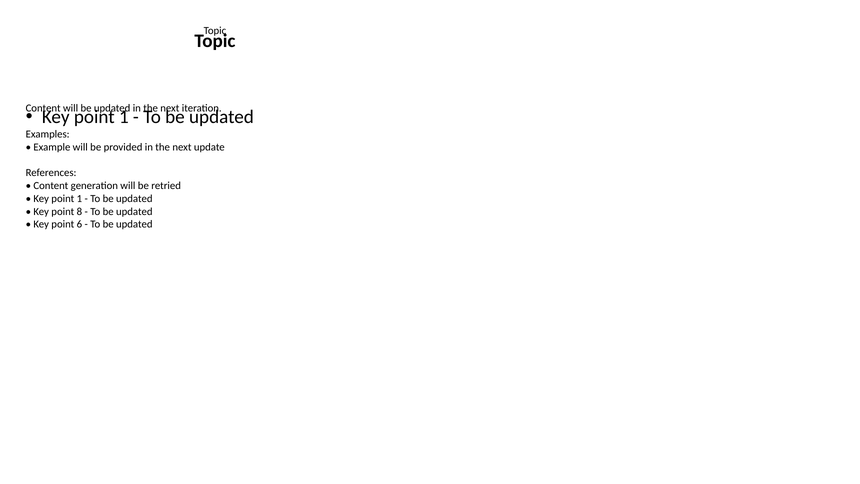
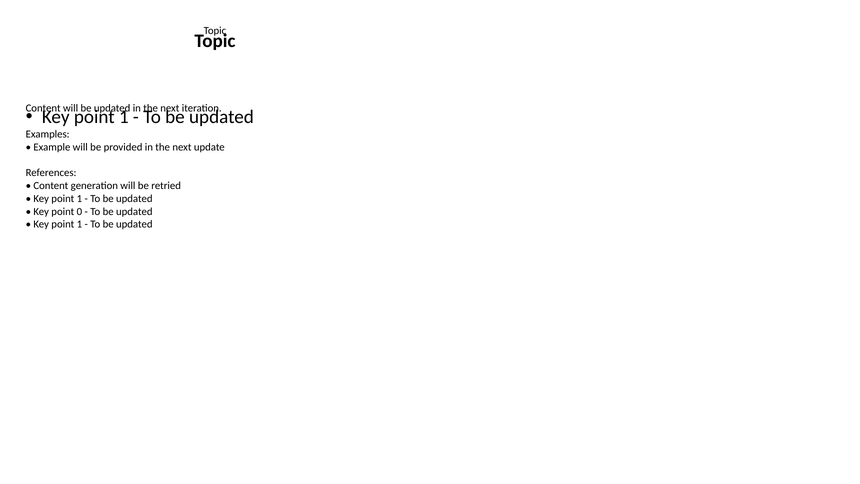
8: 8 -> 0
6 at (79, 224): 6 -> 1
